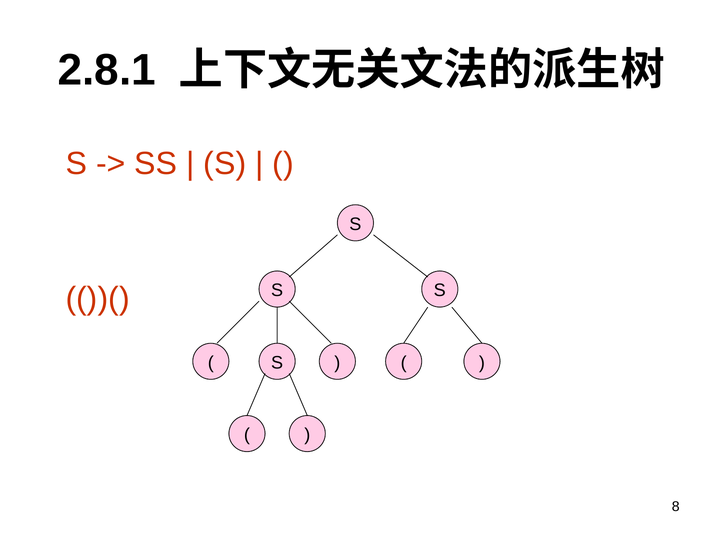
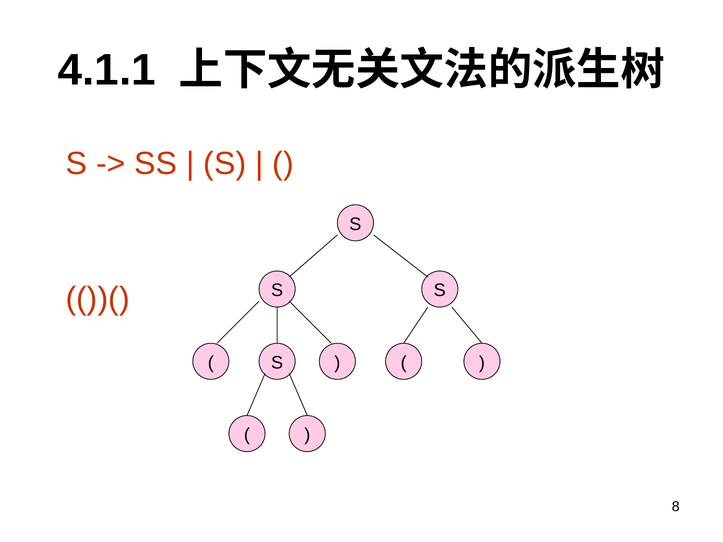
2.8.1: 2.8.1 -> 4.1.1
